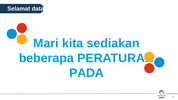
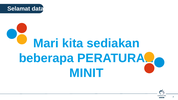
PADA: PADA -> MINIT
